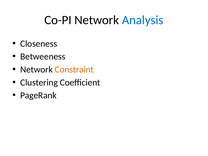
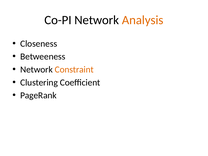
Analysis colour: blue -> orange
